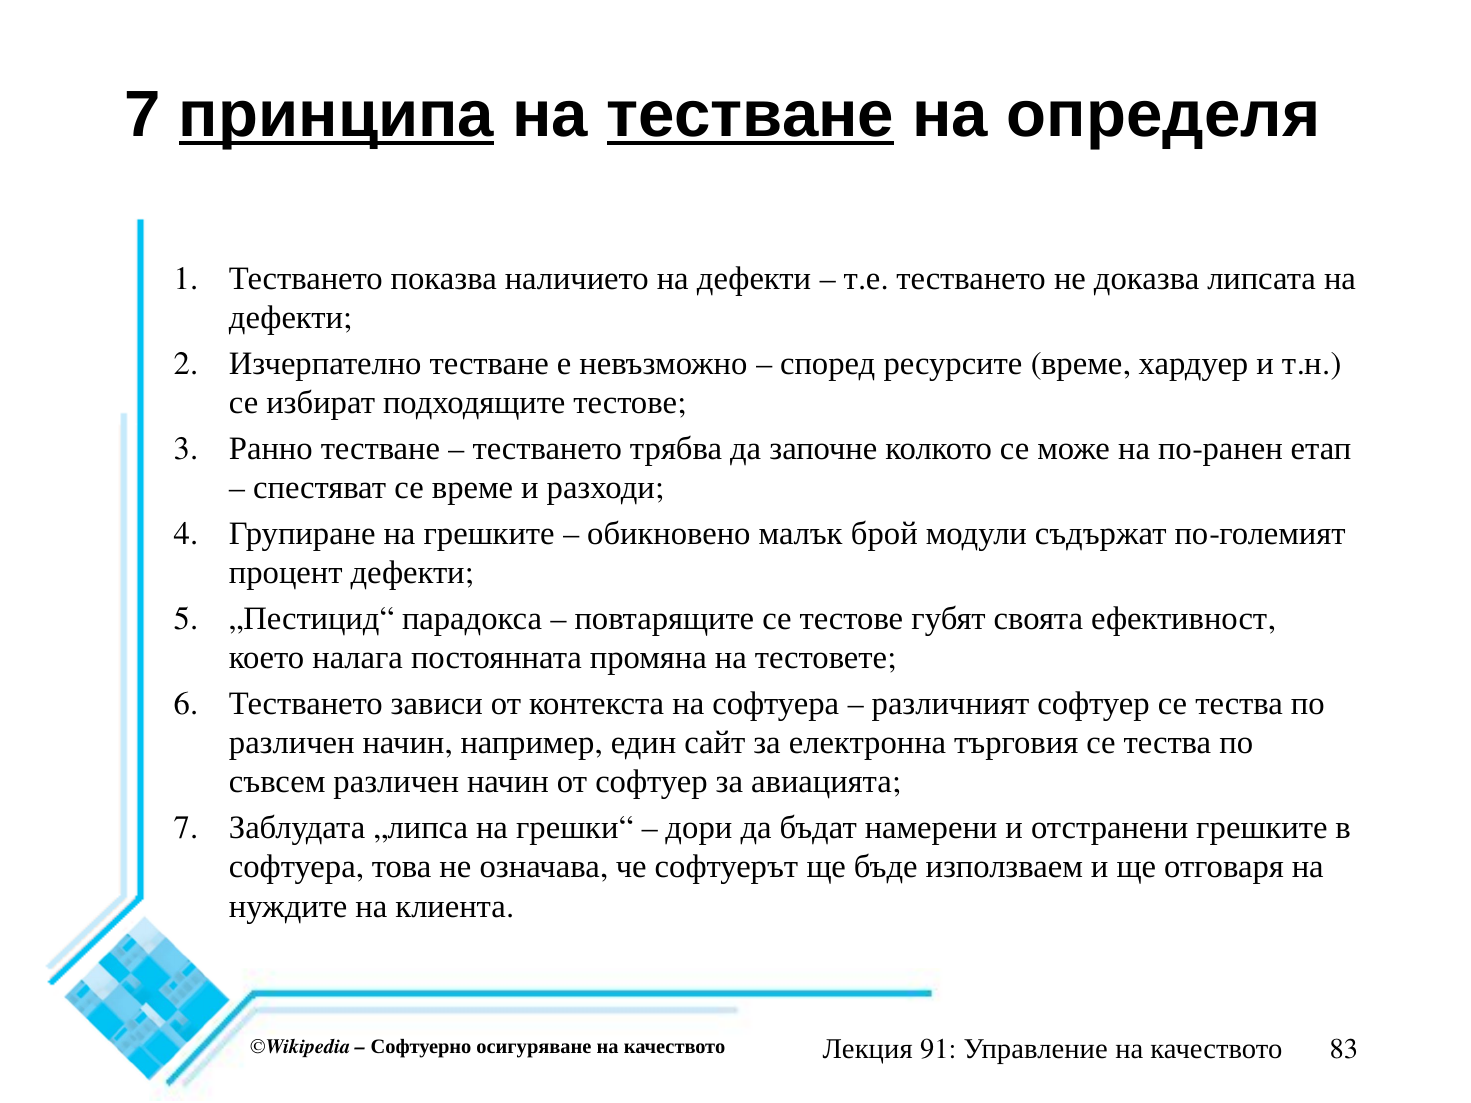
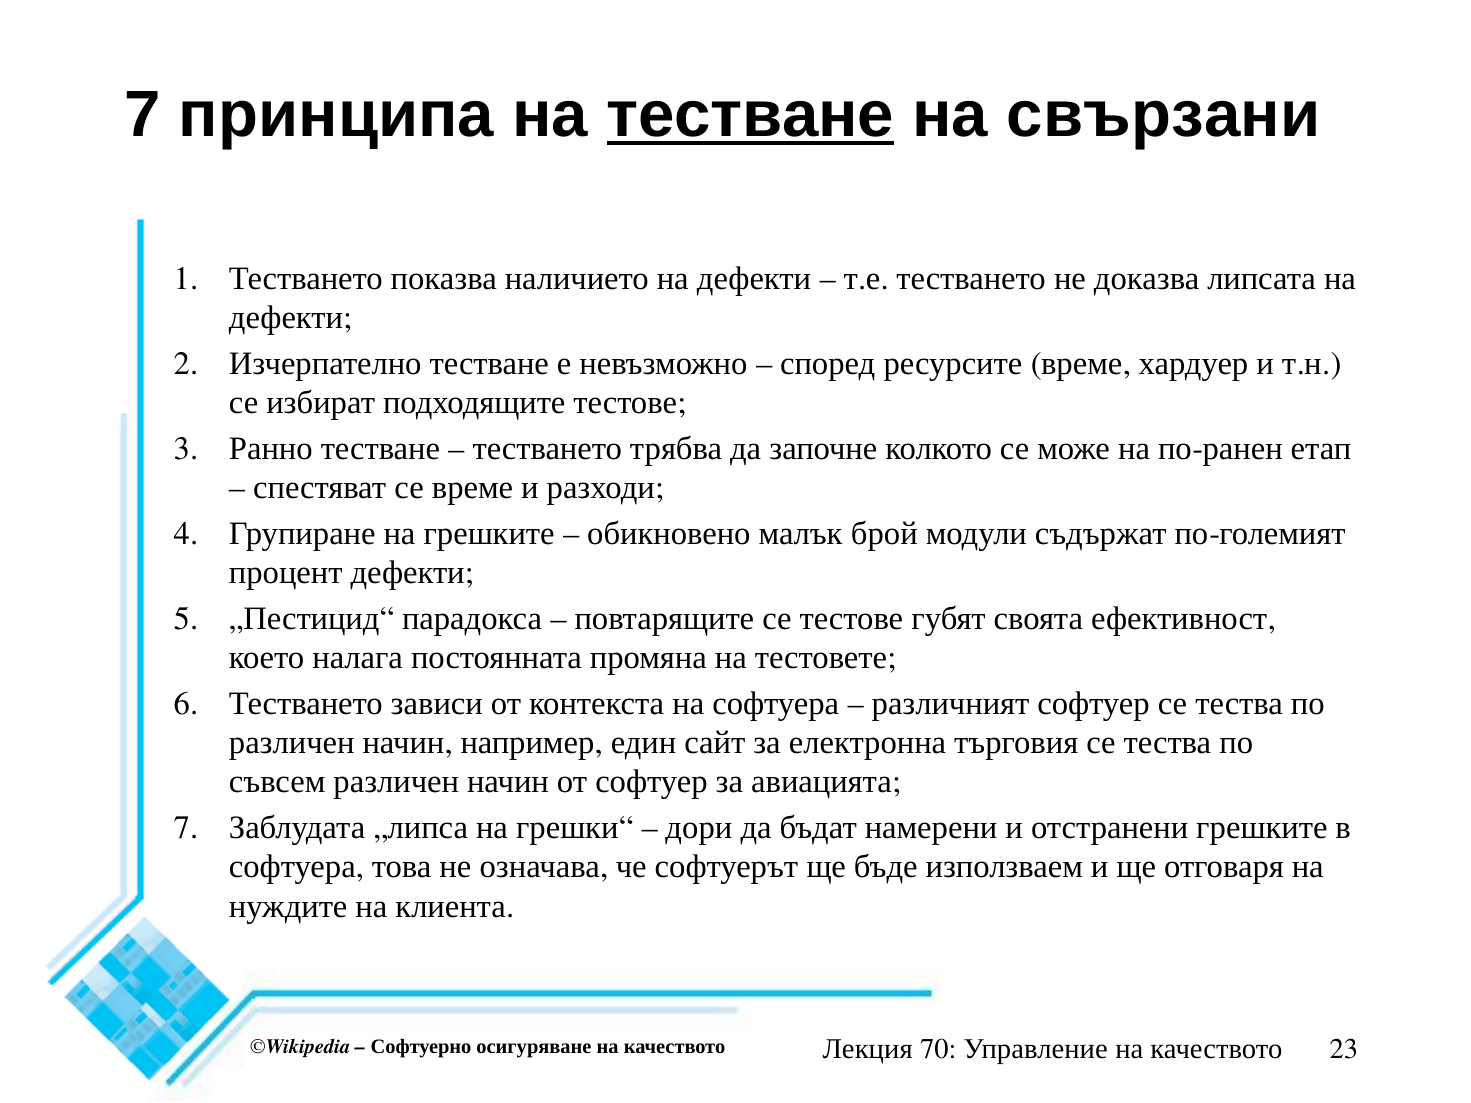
принципа underline: present -> none
определя: определя -> свързани
83: 83 -> 23
91: 91 -> 70
